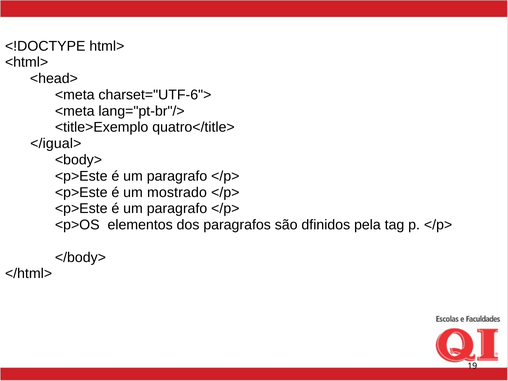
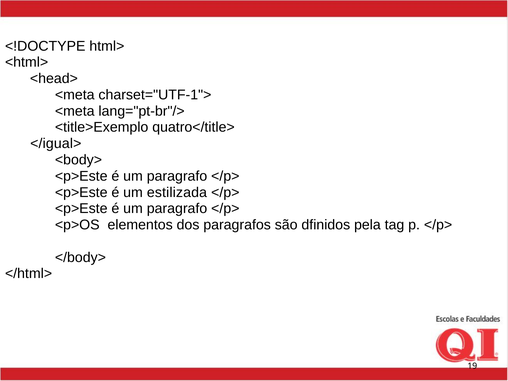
charset="UTF-6">: charset="UTF-6"> -> charset="UTF-1">
mostrado: mostrado -> estilizada
